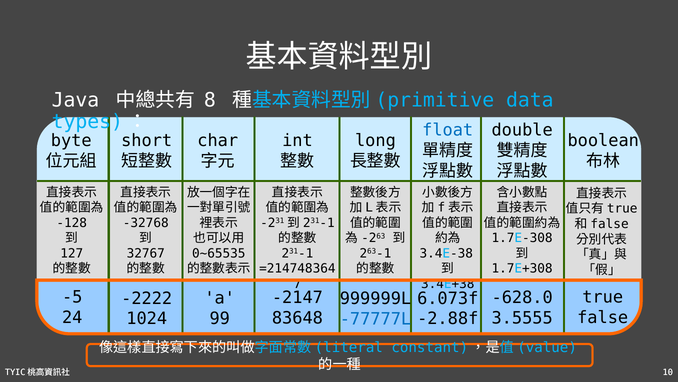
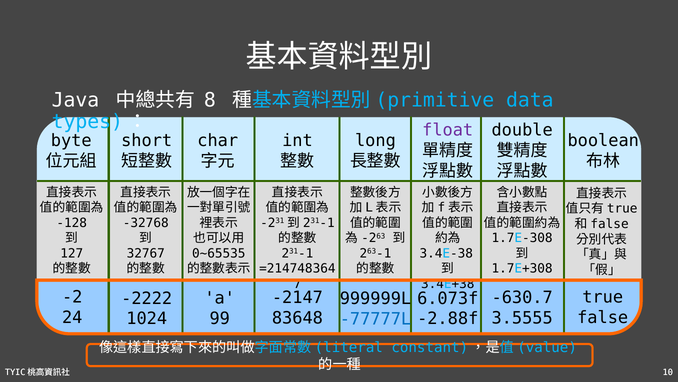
float colour: blue -> purple
-5: -5 -> -2
-628.0: -628.0 -> -630.7
